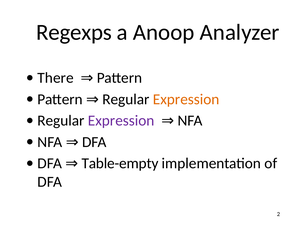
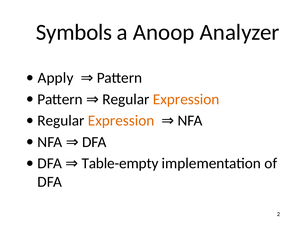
Regexps: Regexps -> Symbols
There: There -> Apply
Expression at (121, 121) colour: purple -> orange
